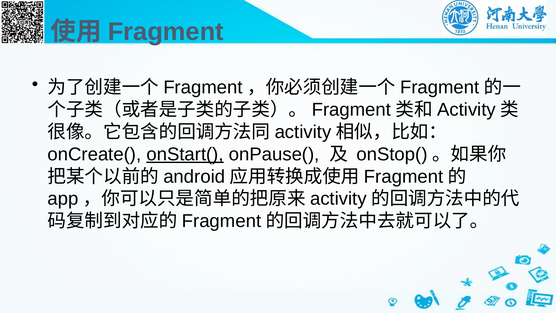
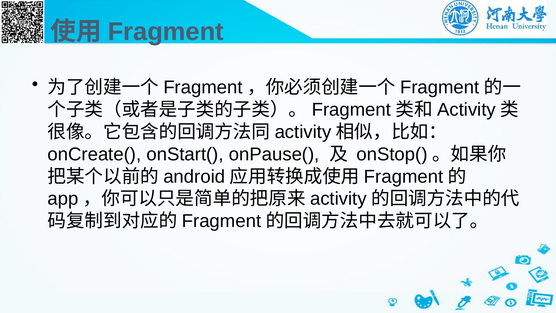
onStart( underline: present -> none
